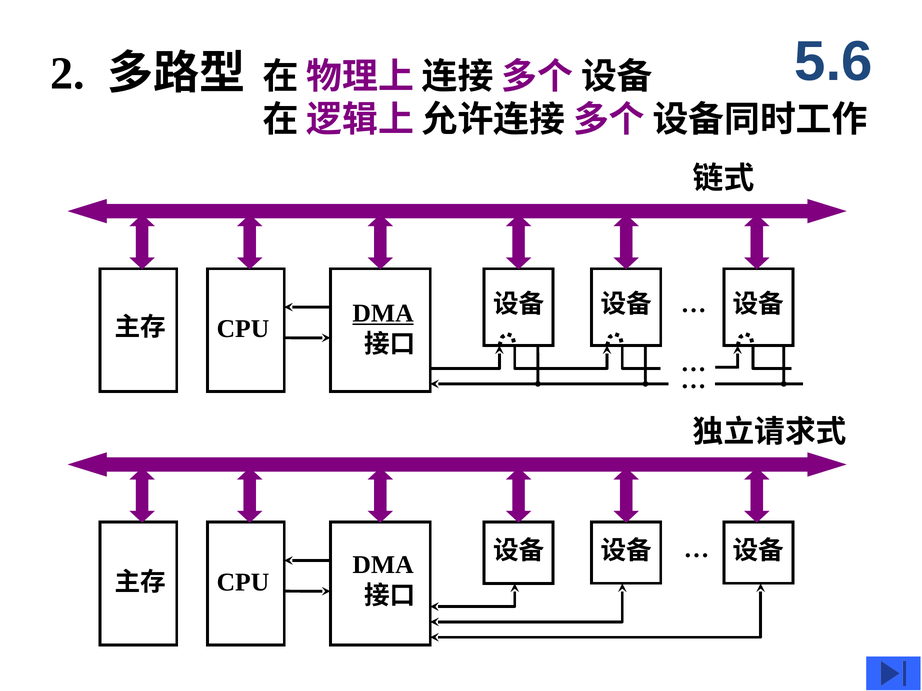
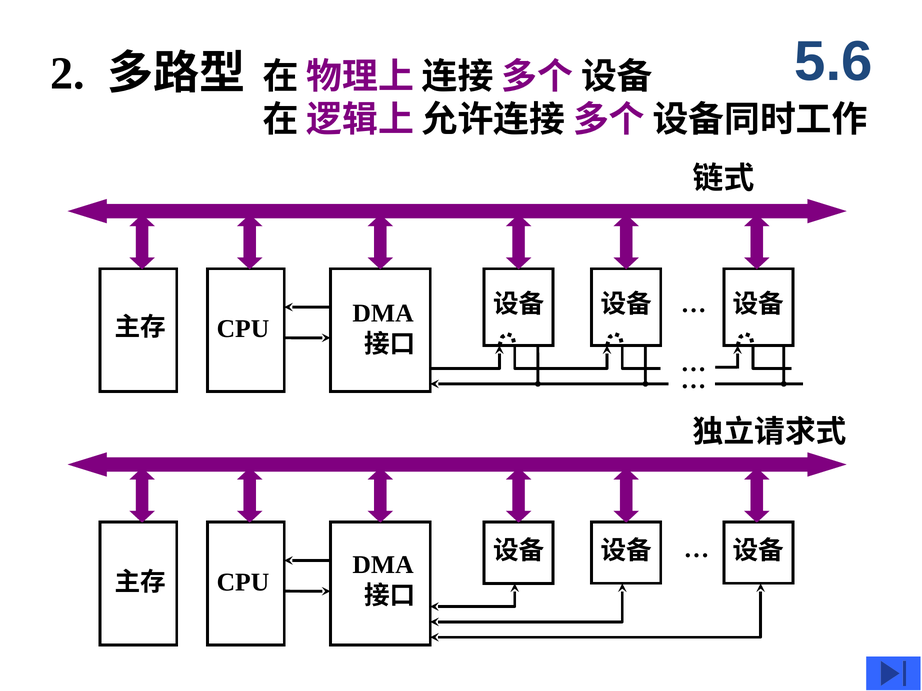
DMA at (383, 314) underline: present -> none
